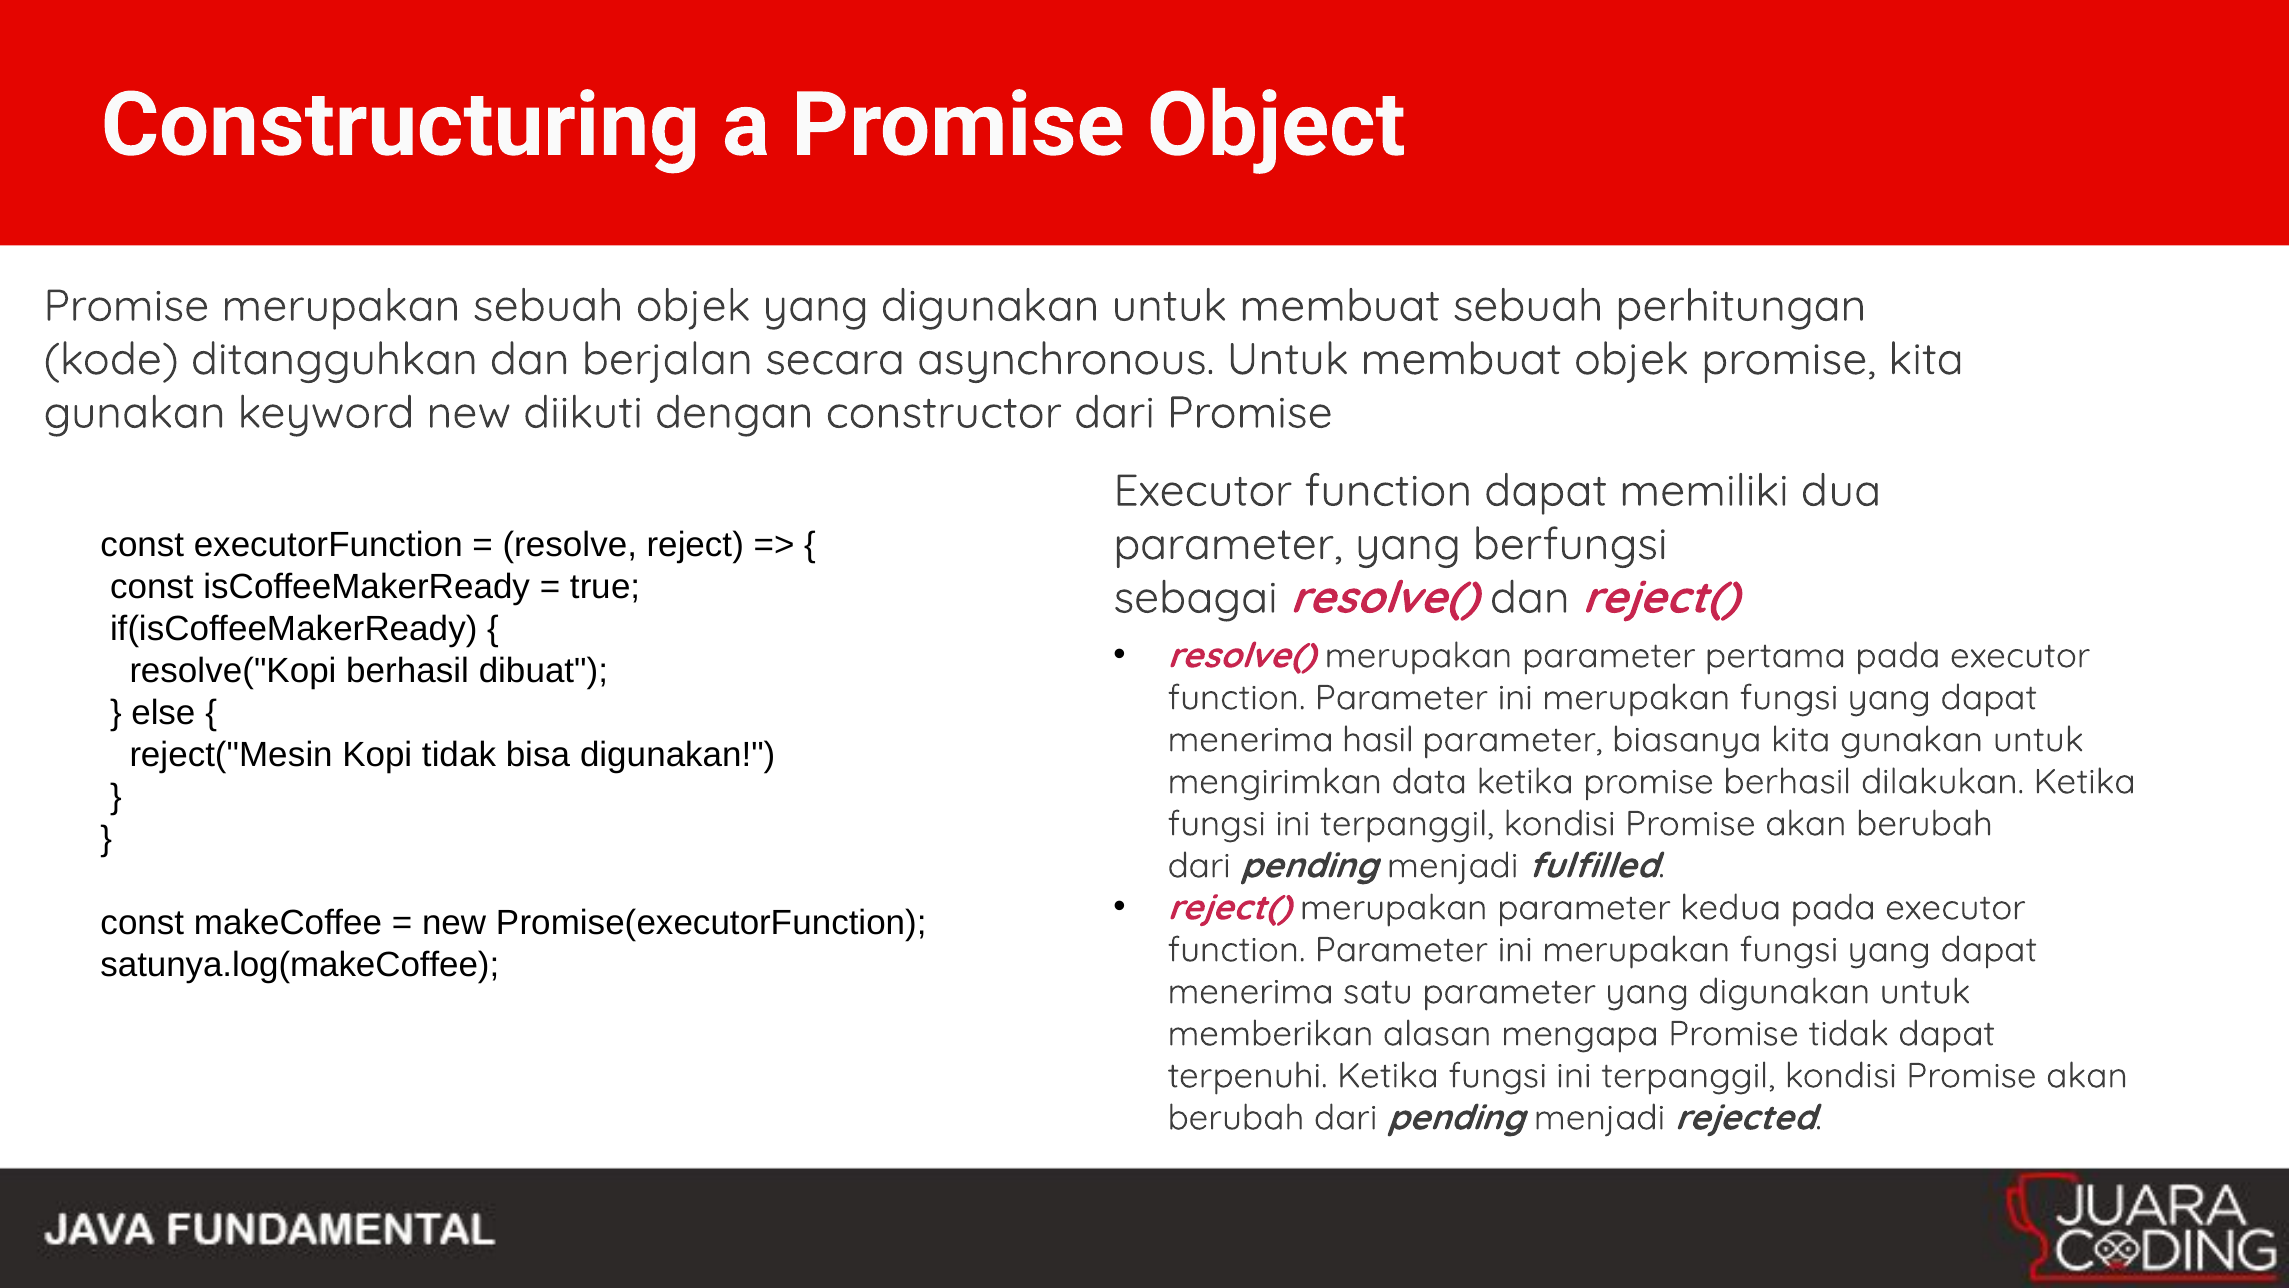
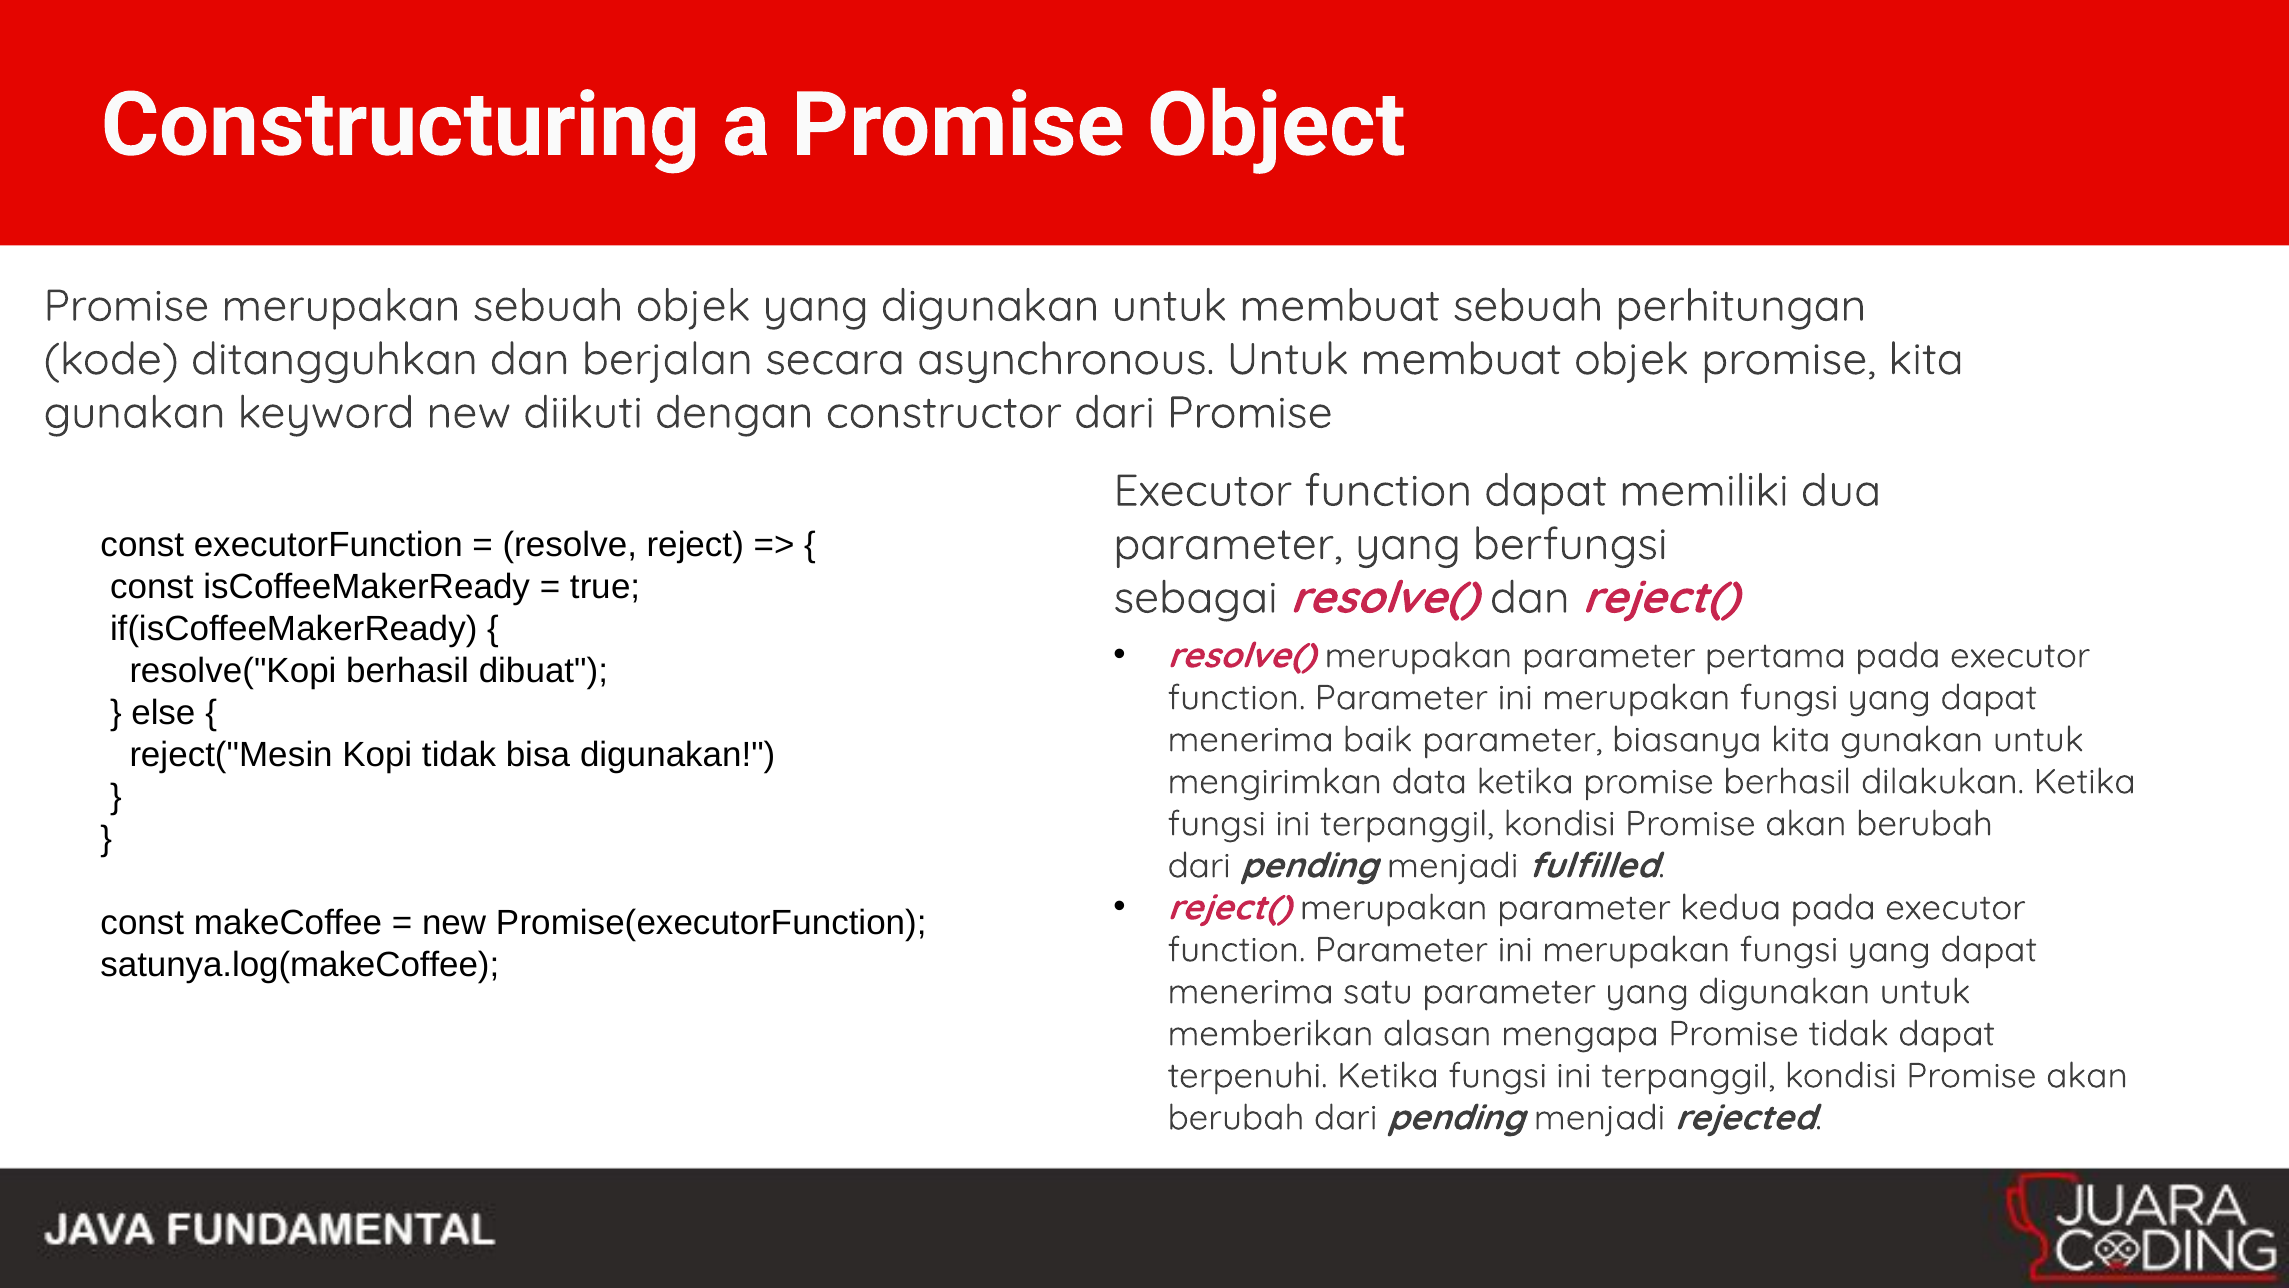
hasil: hasil -> baik
